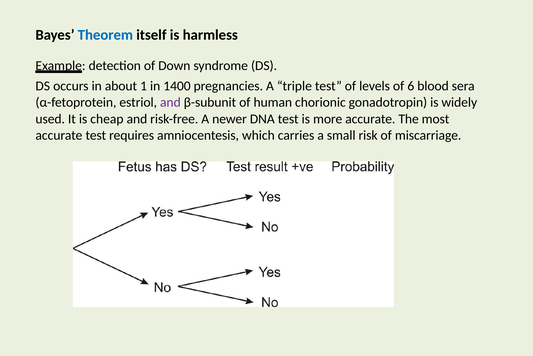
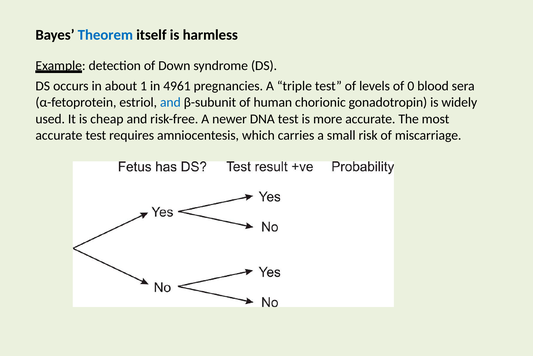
1400: 1400 -> 4961
6: 6 -> 0
and at (170, 102) colour: purple -> blue
